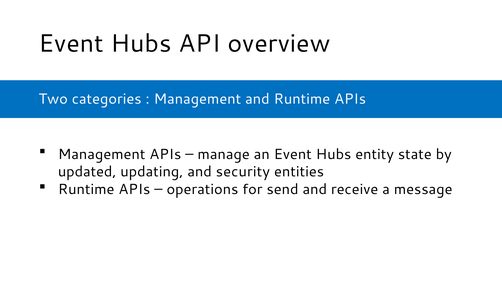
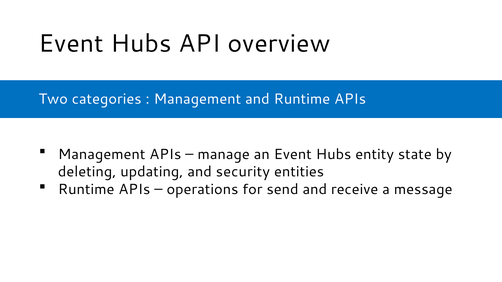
updated: updated -> deleting
